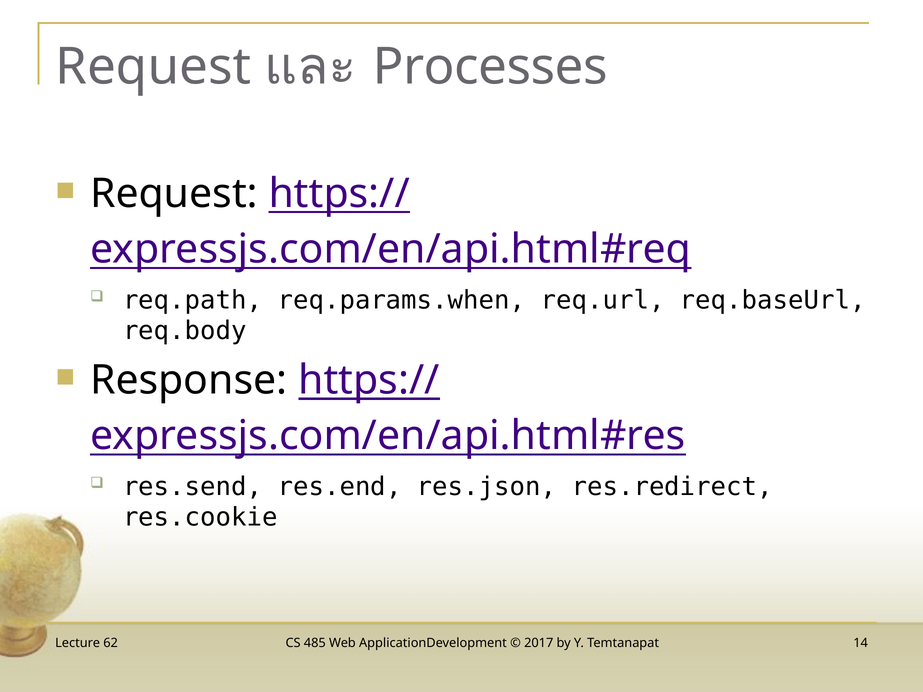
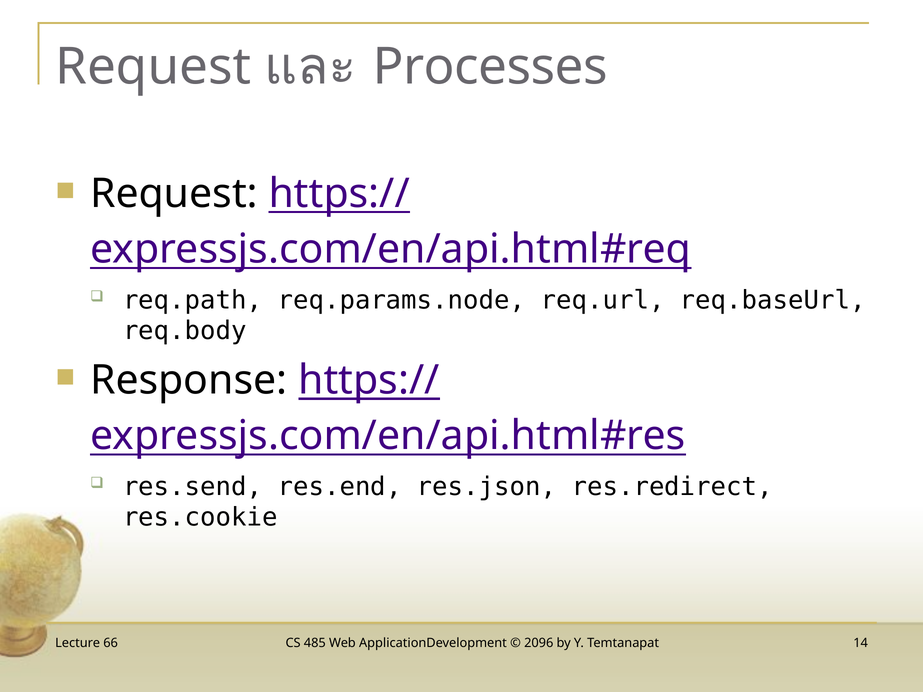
req.params.when: req.params.when -> req.params.node
62: 62 -> 66
2017: 2017 -> 2096
